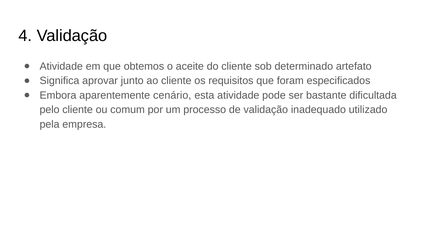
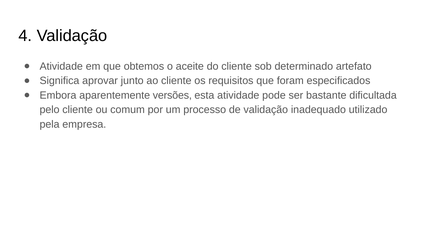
cenário: cenário -> versões
